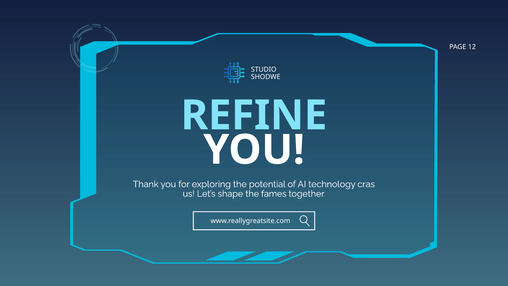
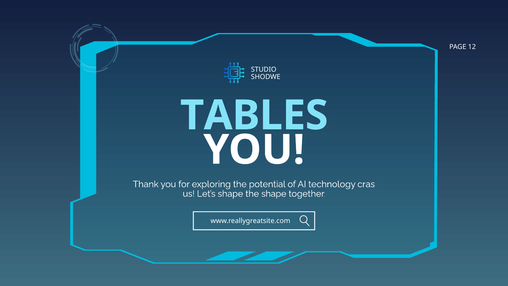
REFINE: REFINE -> TABLES
the fames: fames -> shape
